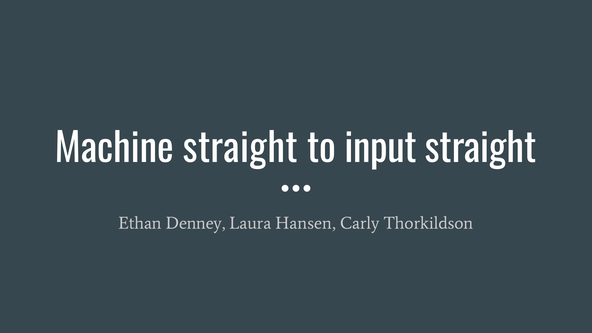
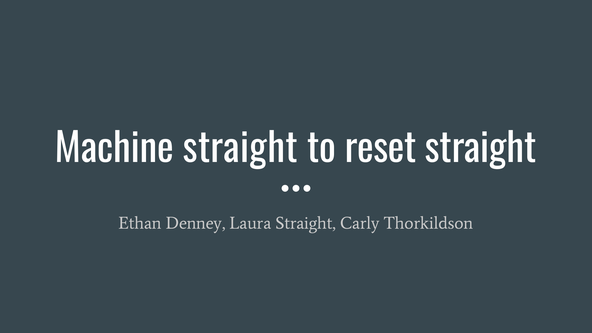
input: input -> reset
Laura Hansen: Hansen -> Straight
